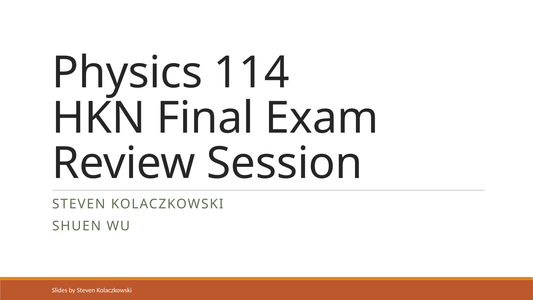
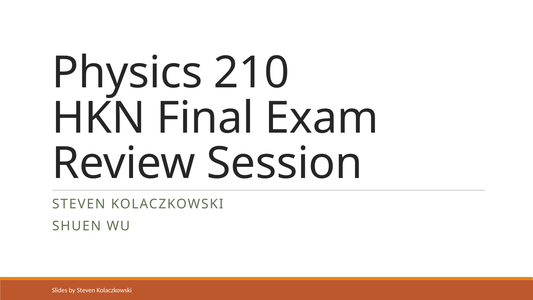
114: 114 -> 210
